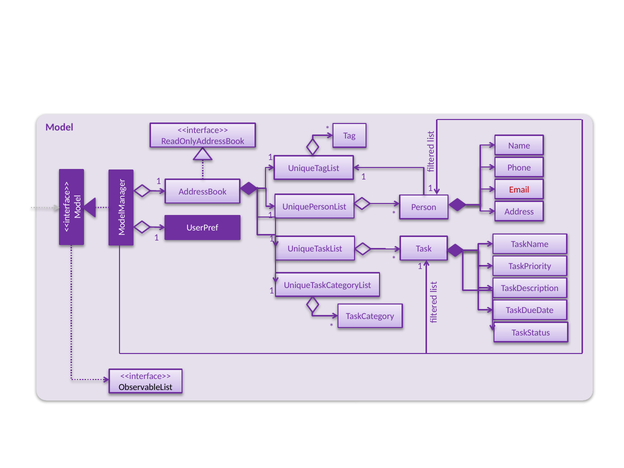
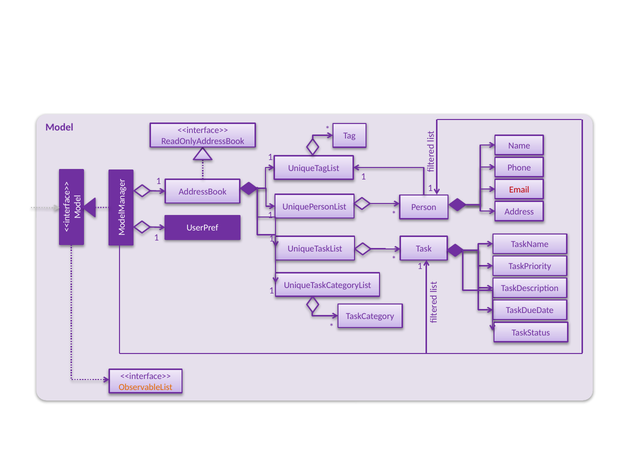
ObservableList colour: black -> orange
